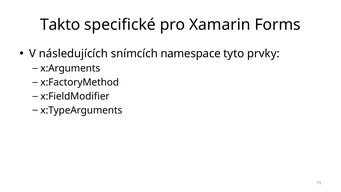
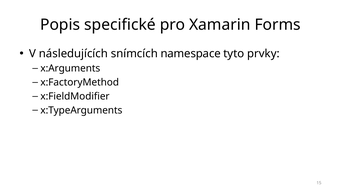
Takto: Takto -> Popis
